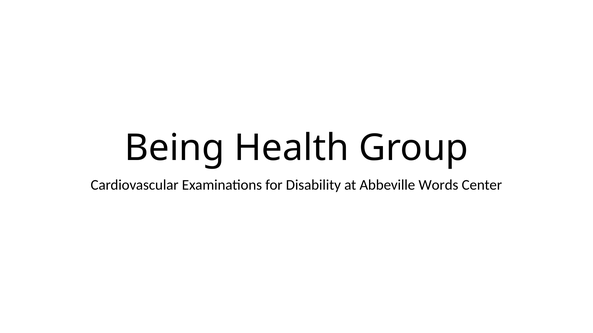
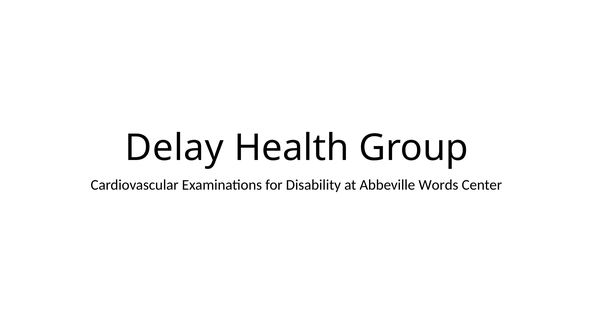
Being: Being -> Delay
